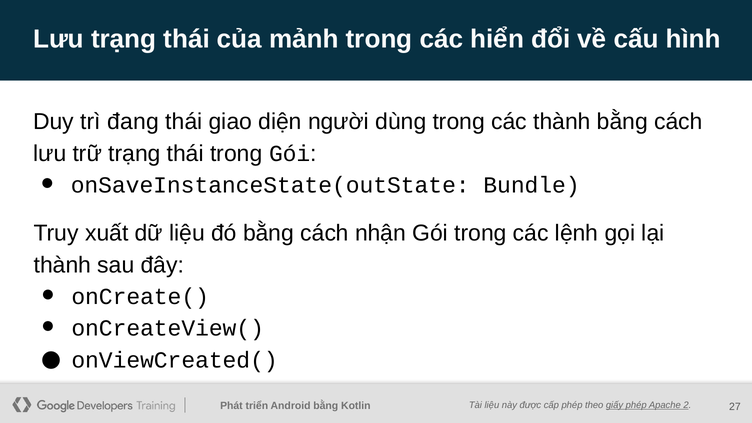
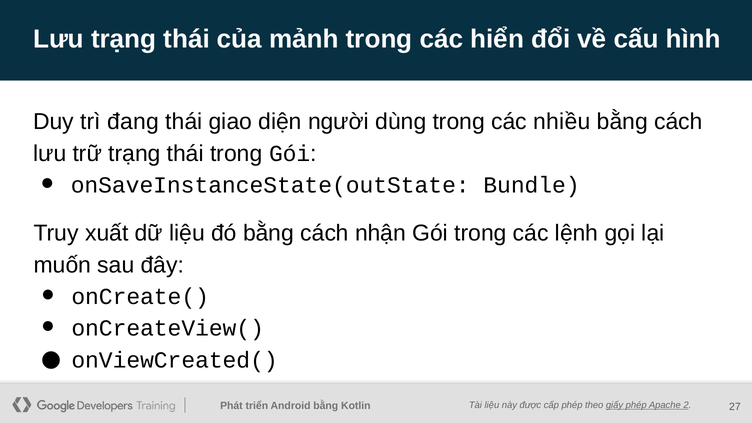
các thành: thành -> nhiều
thành at (62, 265): thành -> muốn
